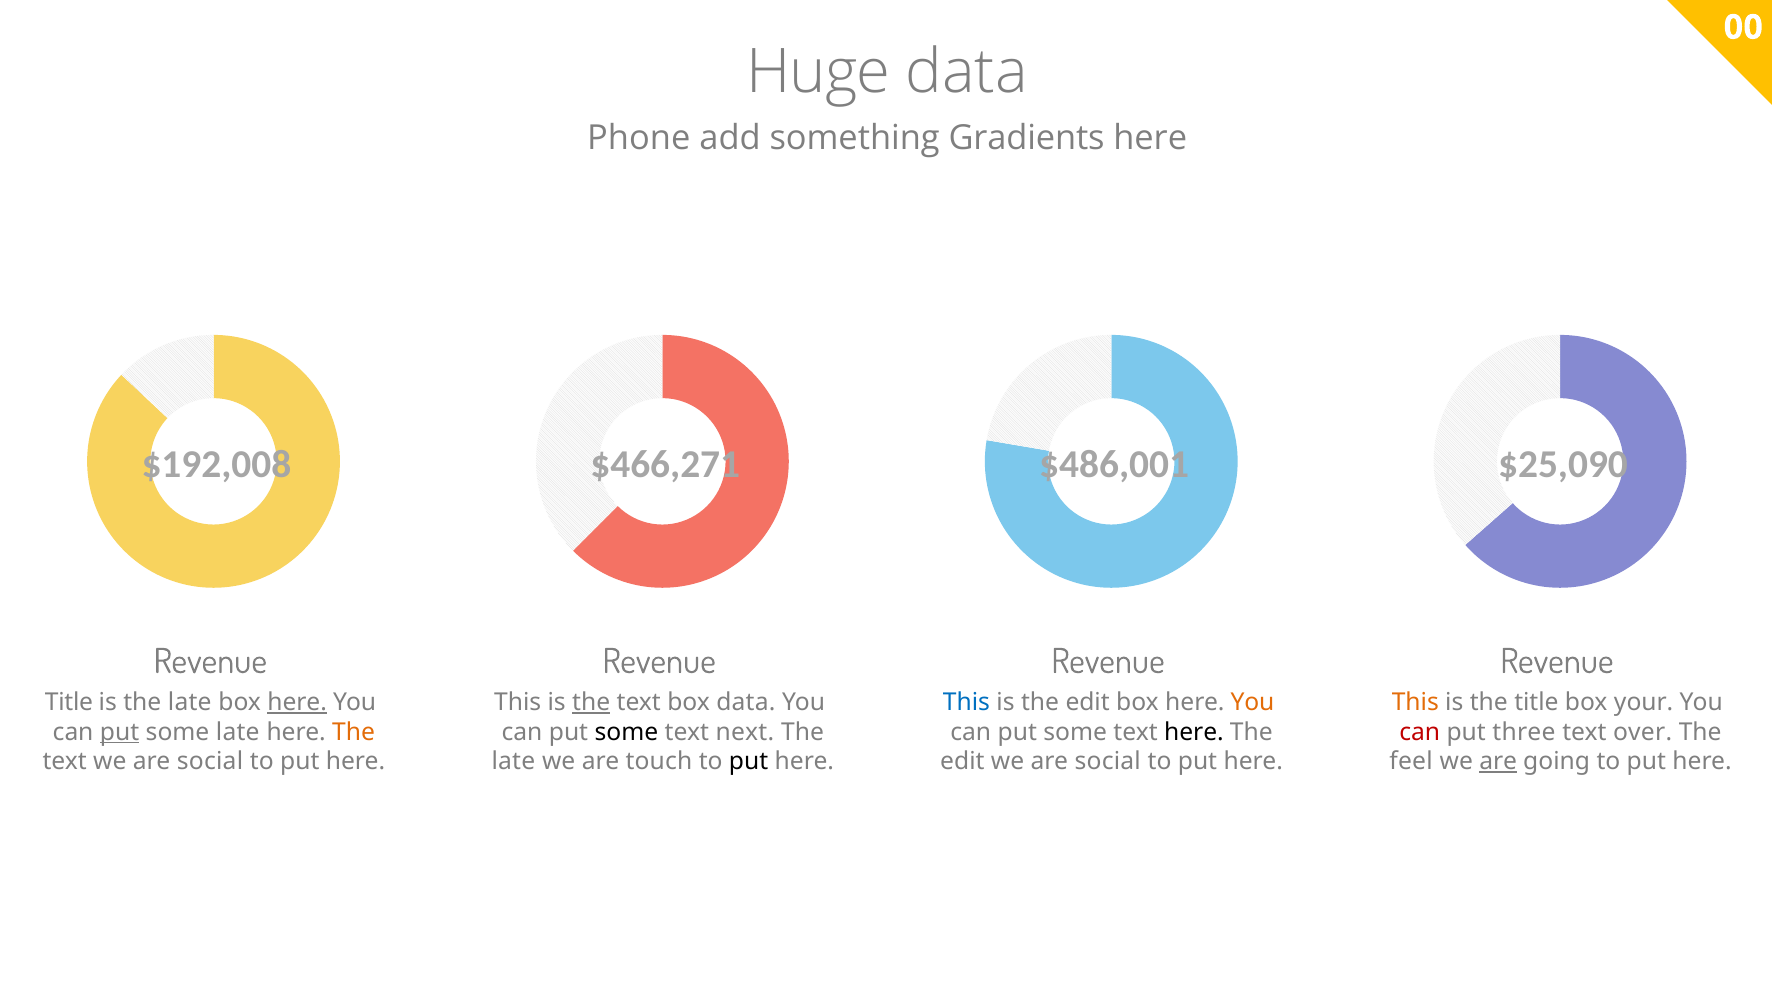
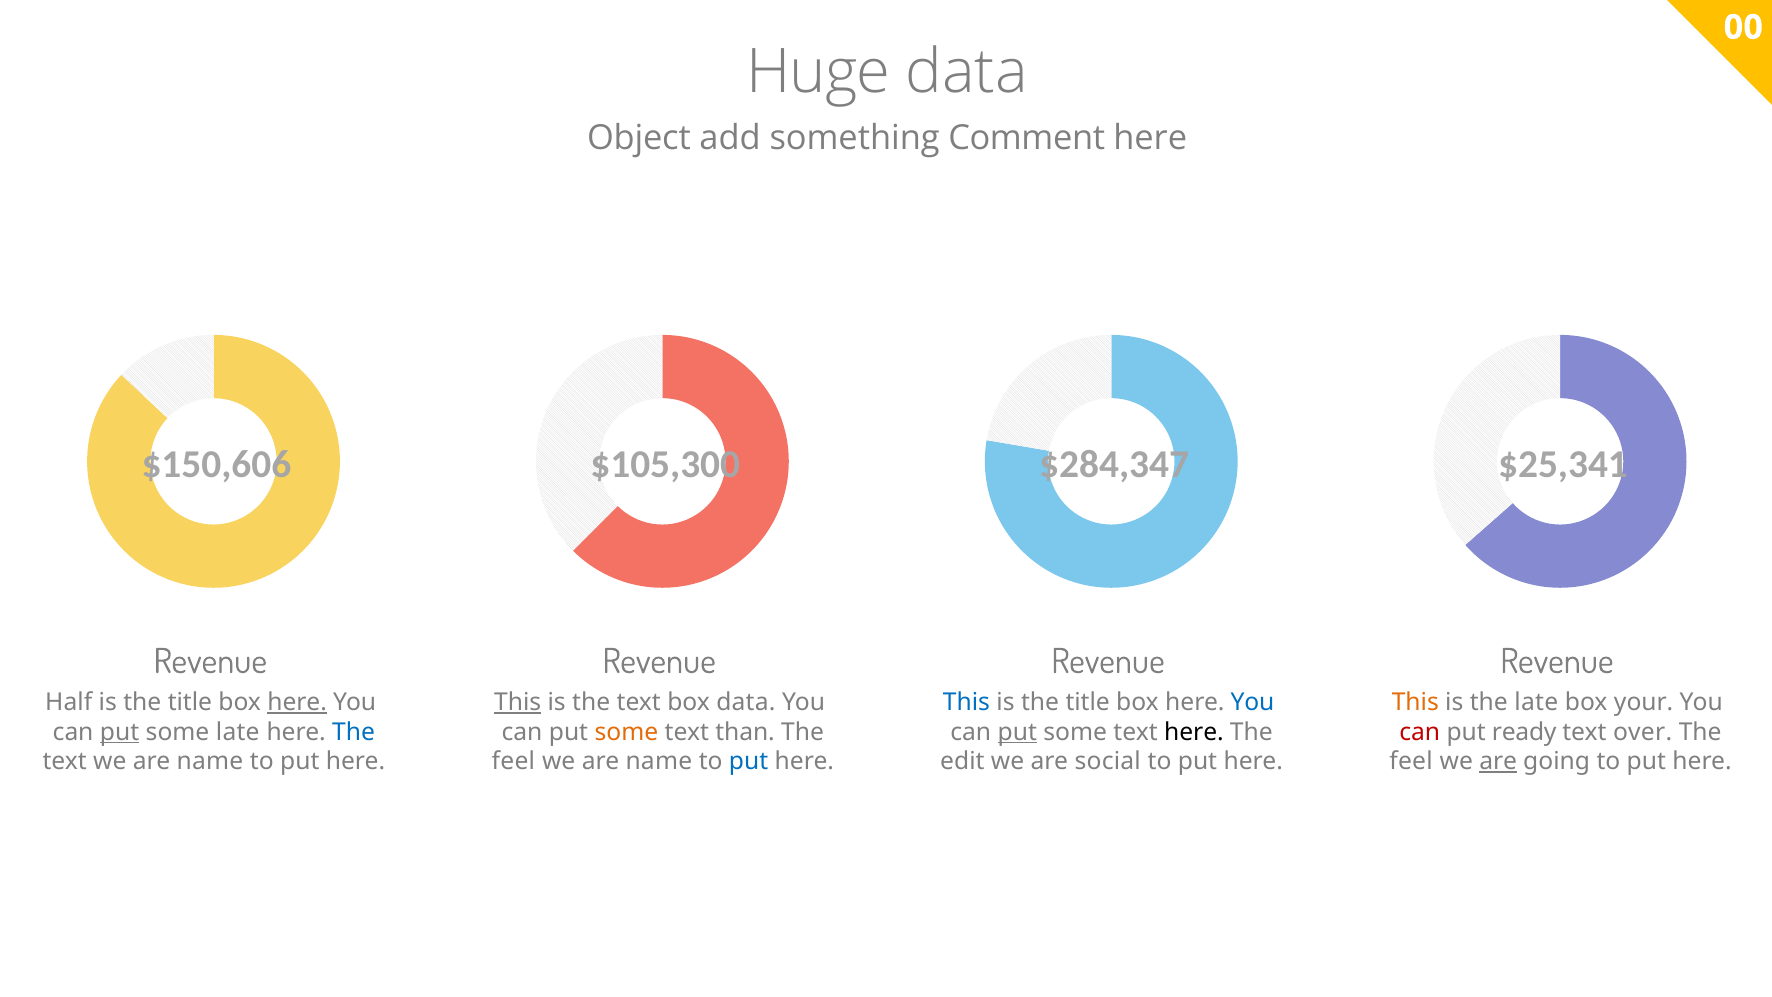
Phone: Phone -> Object
Gradients: Gradients -> Comment
$192,008: $192,008 -> $150,606
$466,271: $466,271 -> $105,300
$486,001: $486,001 -> $284,347
$25,090: $25,090 -> $25,341
Title at (69, 702): Title -> Half
late at (190, 702): late -> title
This at (518, 702) underline: none -> present
the at (591, 702) underline: present -> none
edit at (1088, 702): edit -> title
You at (1253, 702) colour: orange -> blue
the title: title -> late
The at (354, 732) colour: orange -> blue
some at (626, 732) colour: black -> orange
next: next -> than
put at (1017, 732) underline: none -> present
three: three -> ready
text we are social: social -> name
late at (513, 761): late -> feel
touch at (659, 761): touch -> name
put at (749, 761) colour: black -> blue
